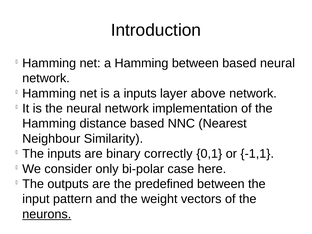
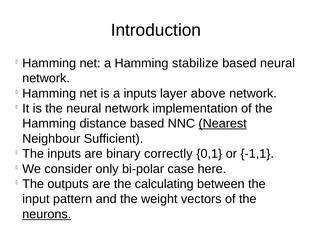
Hamming between: between -> stabilize
Nearest underline: none -> present
Similarity: Similarity -> Sufficient
predefined: predefined -> calculating
